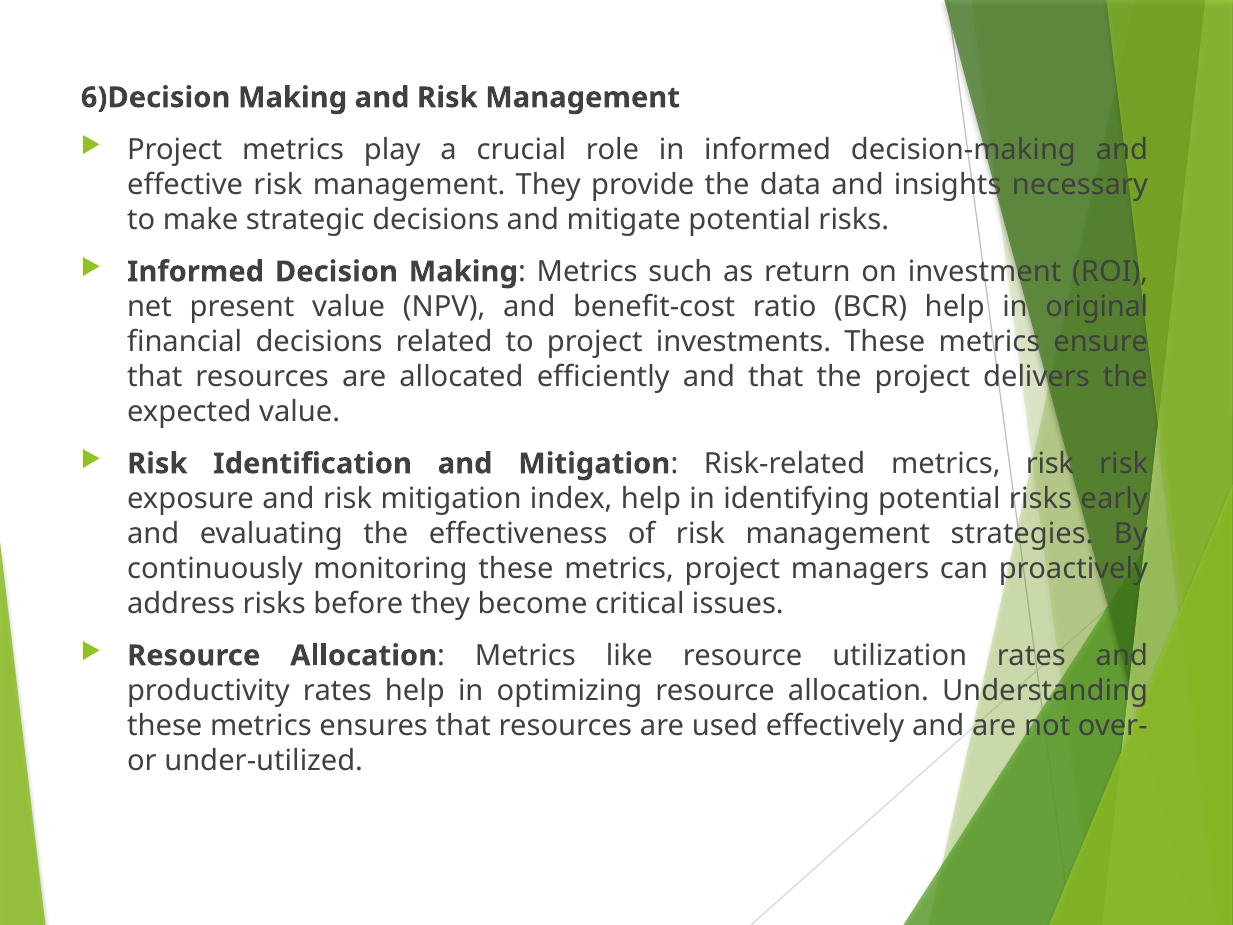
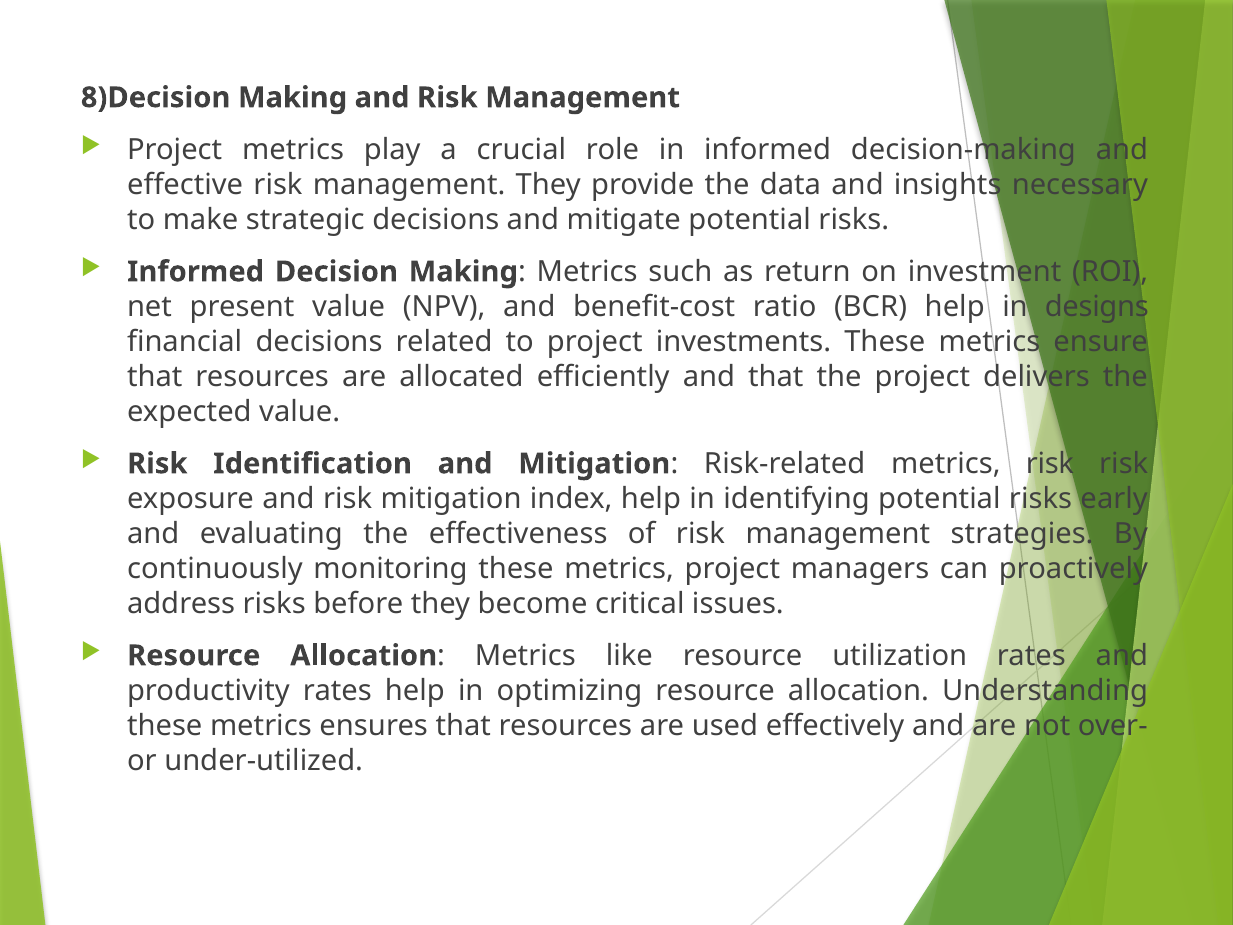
6)Decision: 6)Decision -> 8)Decision
original: original -> designs
